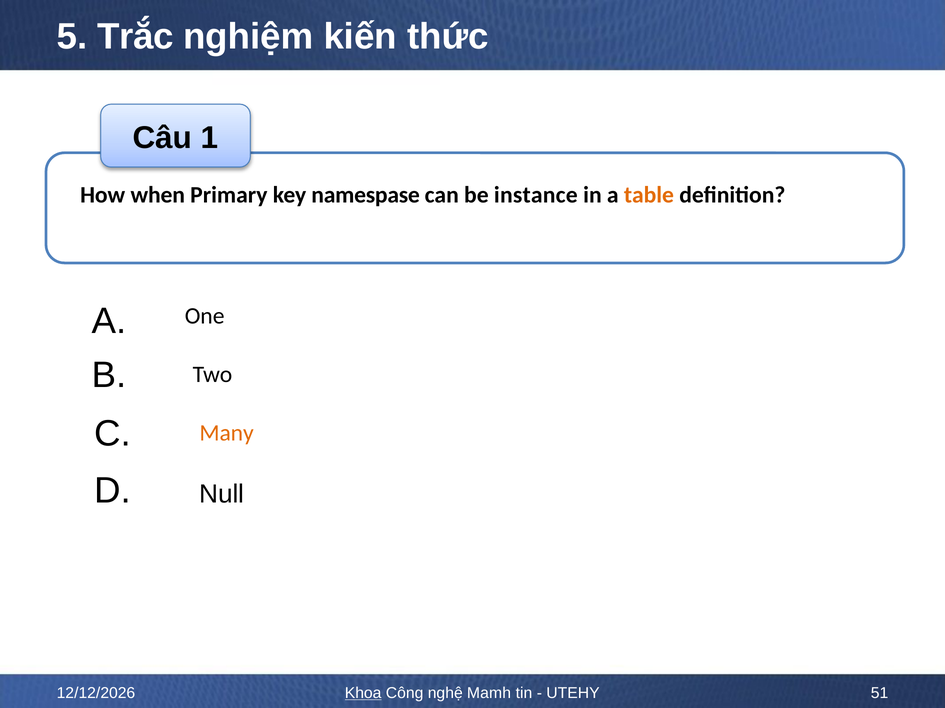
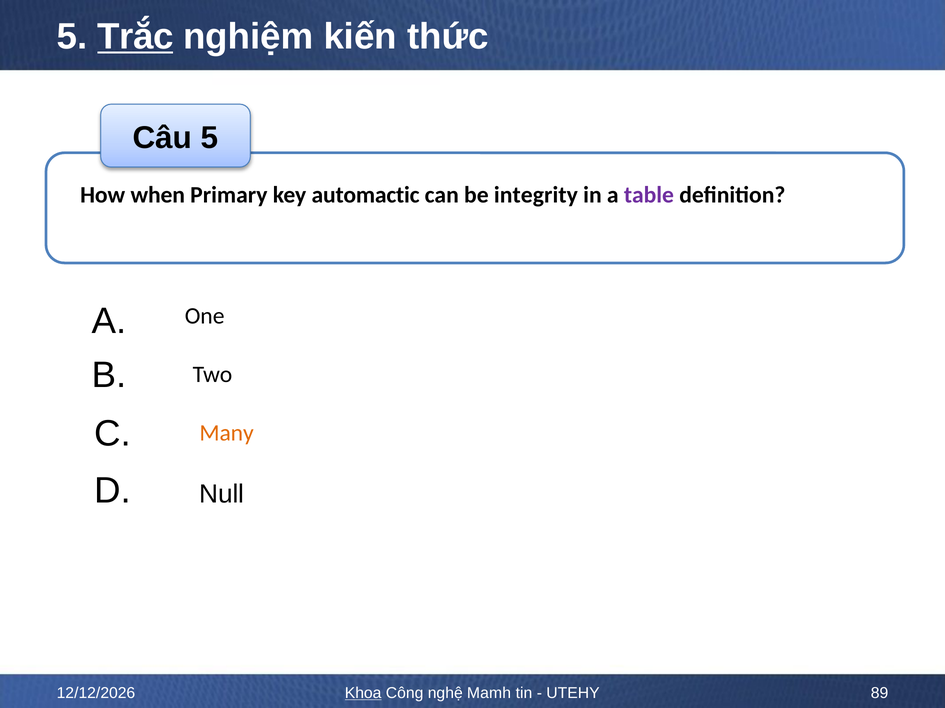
Trắc underline: none -> present
Câu 1: 1 -> 5
namespase: namespase -> automactic
instance: instance -> integrity
table colour: orange -> purple
51: 51 -> 89
